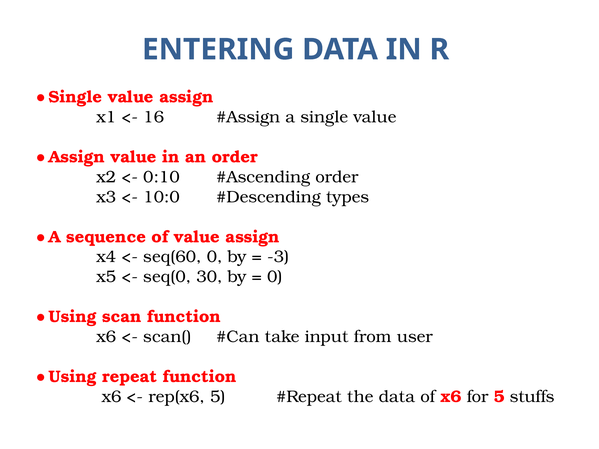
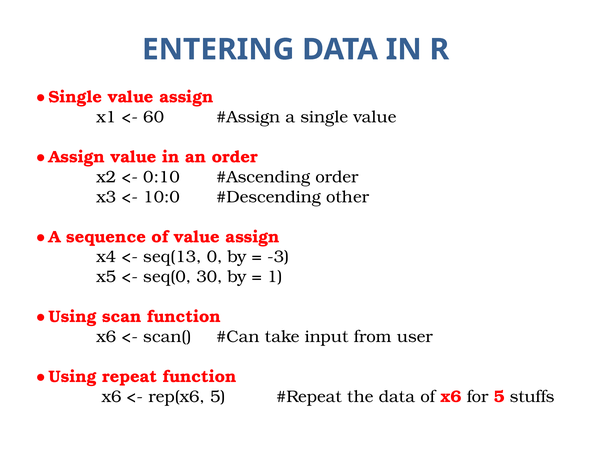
16: 16 -> 60
types: types -> other
seq(60: seq(60 -> seq(13
0 at (275, 277): 0 -> 1
